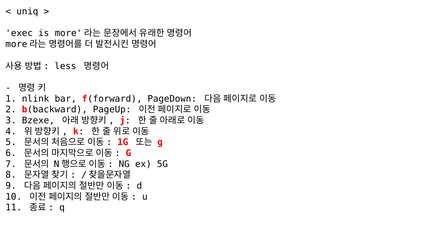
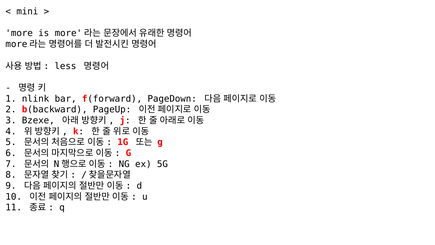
uniq: uniq -> mini
exec: exec -> more
